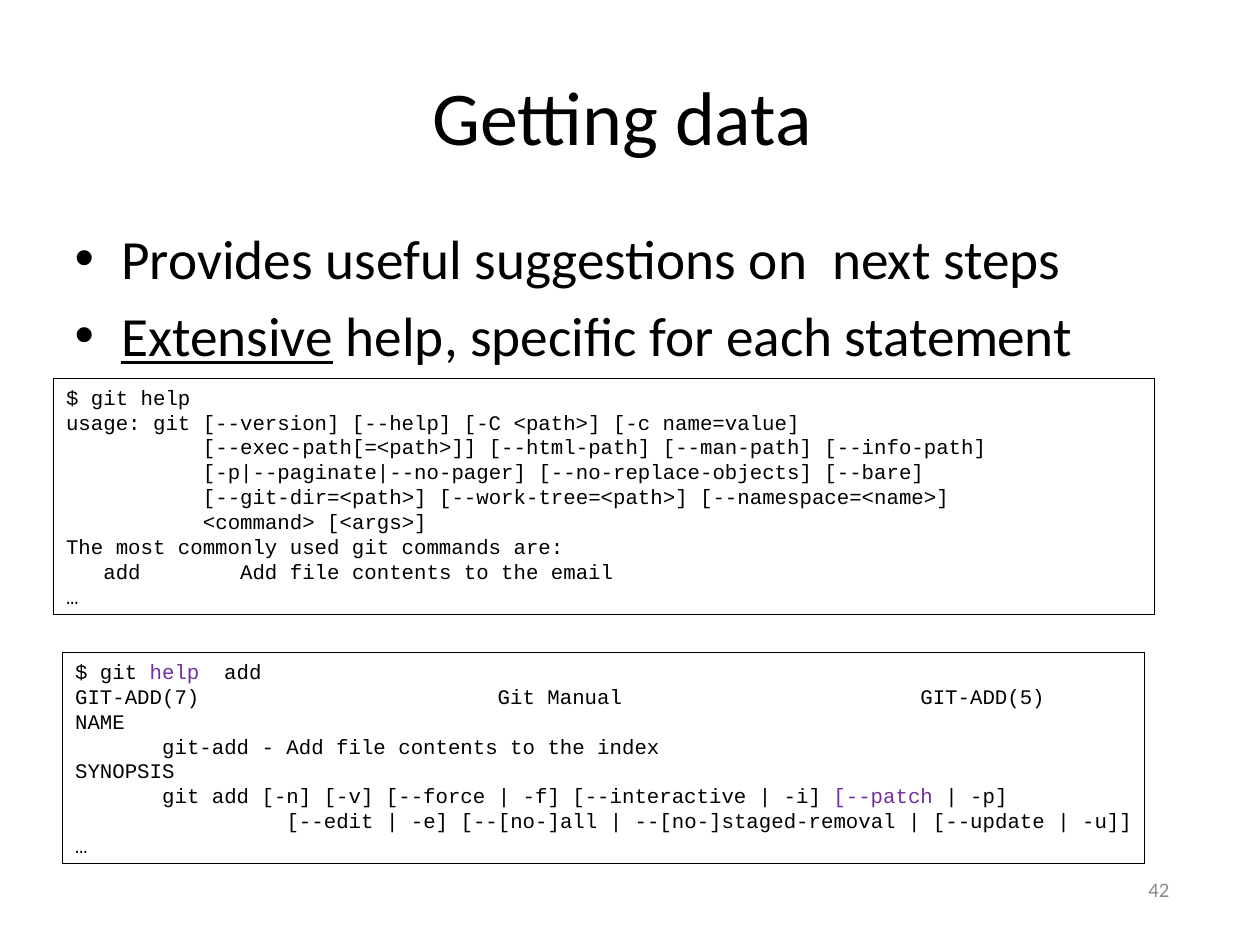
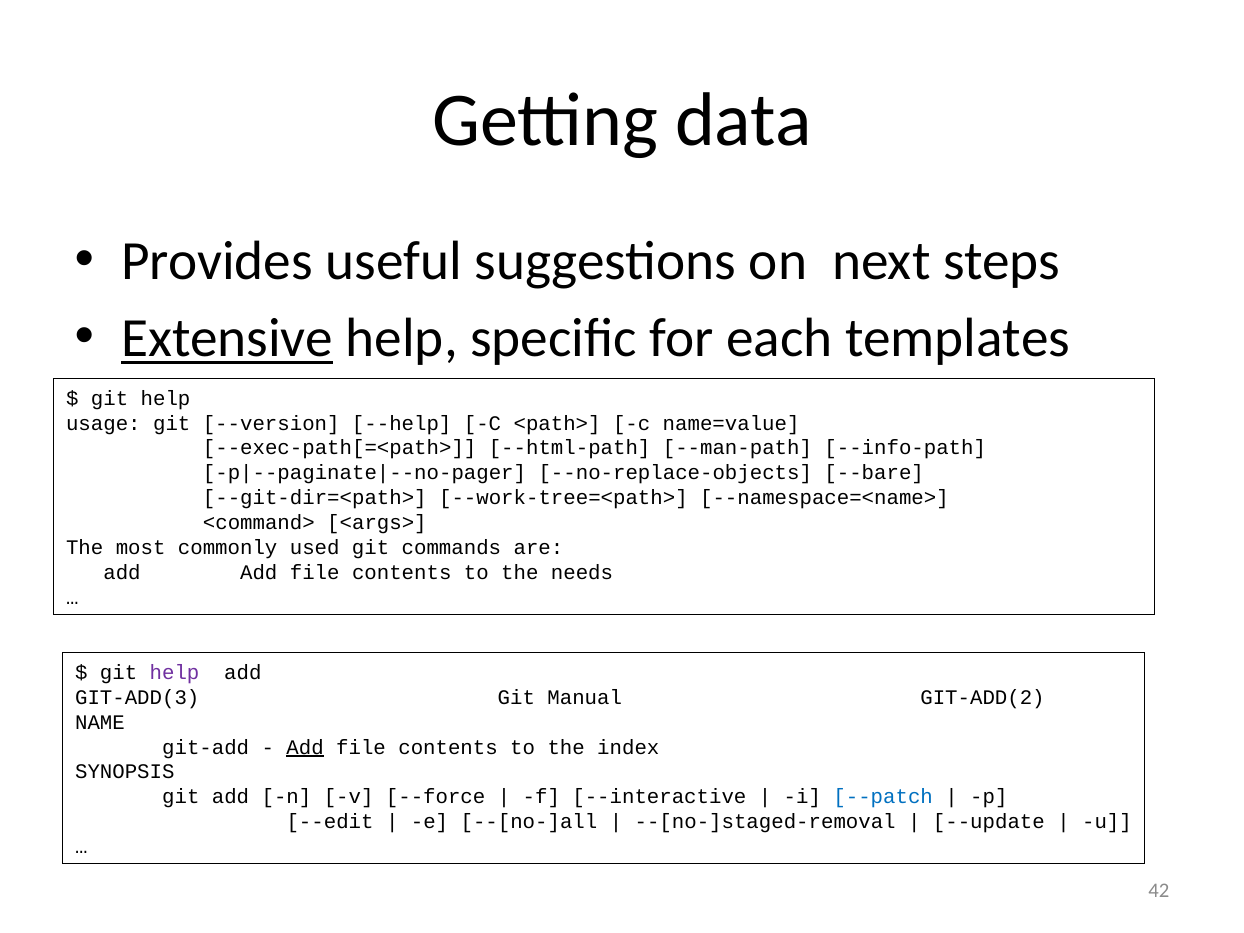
statement: statement -> templates
email: email -> needs
GIT-ADD(7: GIT-ADD(7 -> GIT-ADD(3
GIT-ADD(5: GIT-ADD(5 -> GIT-ADD(2
Add at (305, 747) underline: none -> present
--patch colour: purple -> blue
